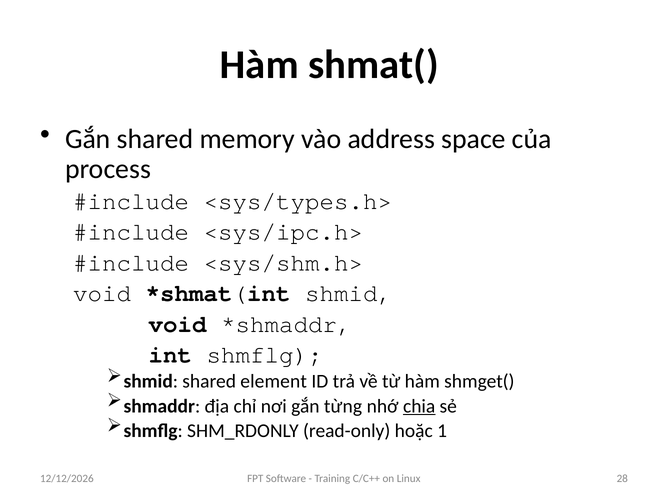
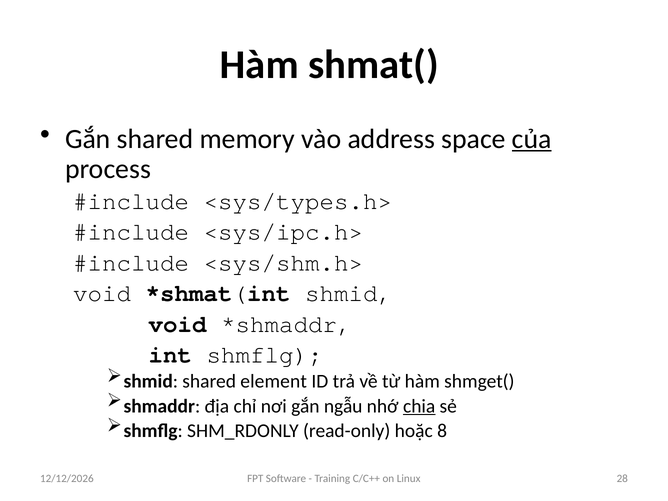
của underline: none -> present
từng: từng -> ngẫu
1: 1 -> 8
